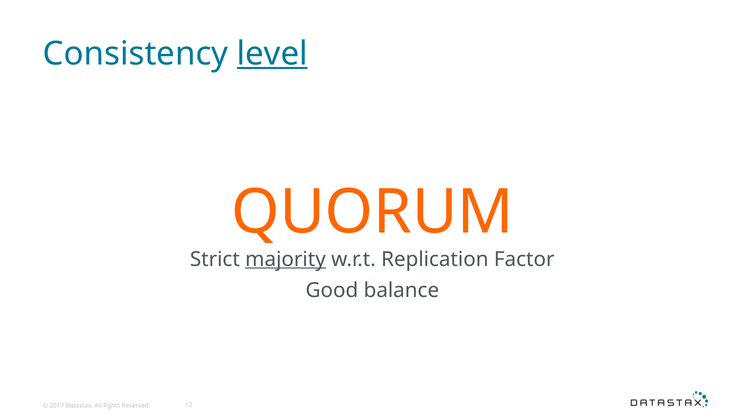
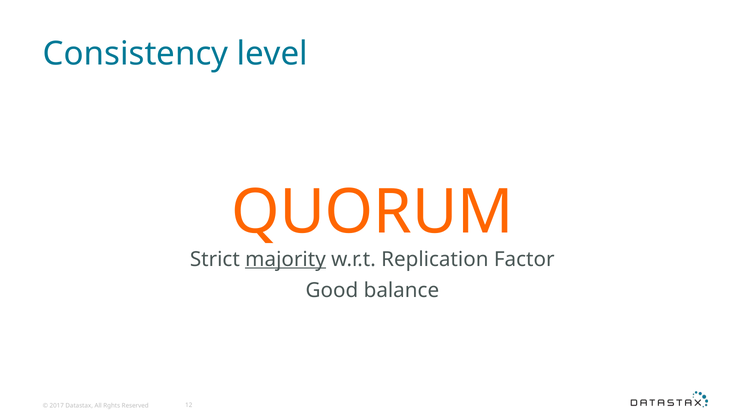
level underline: present -> none
